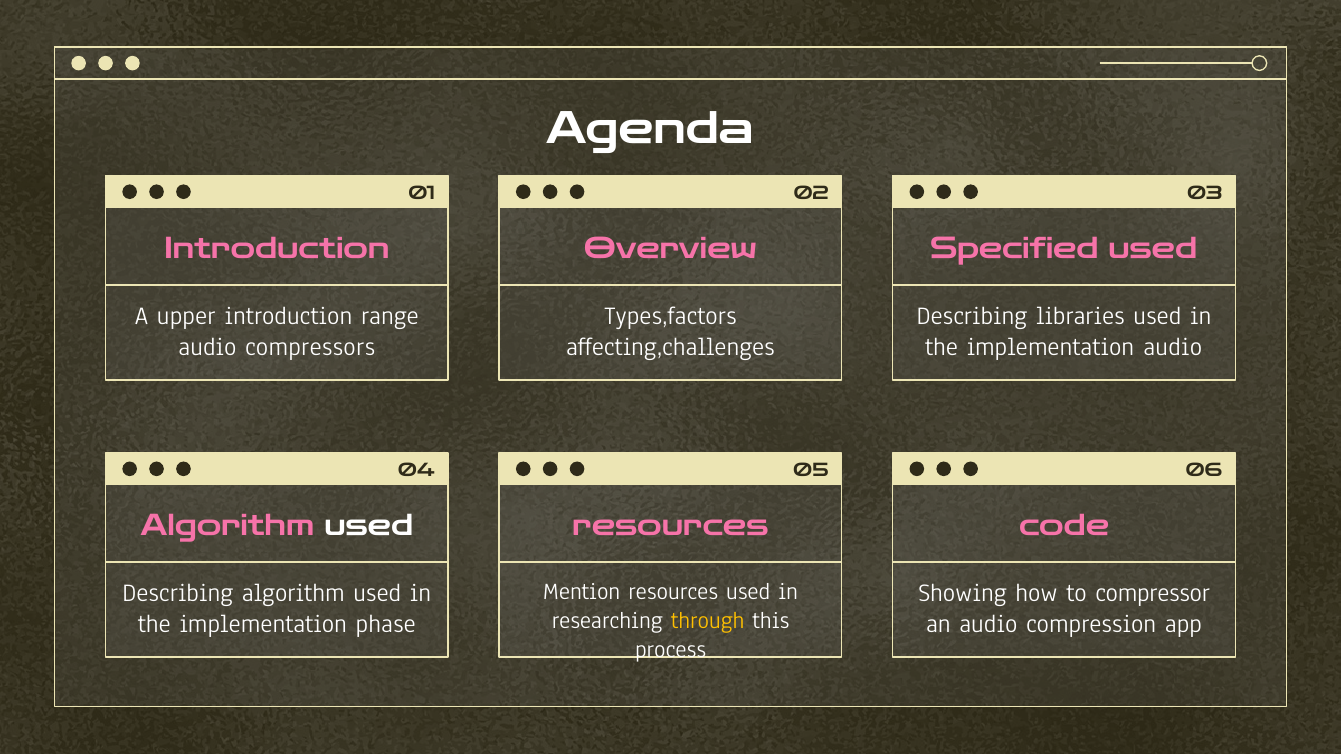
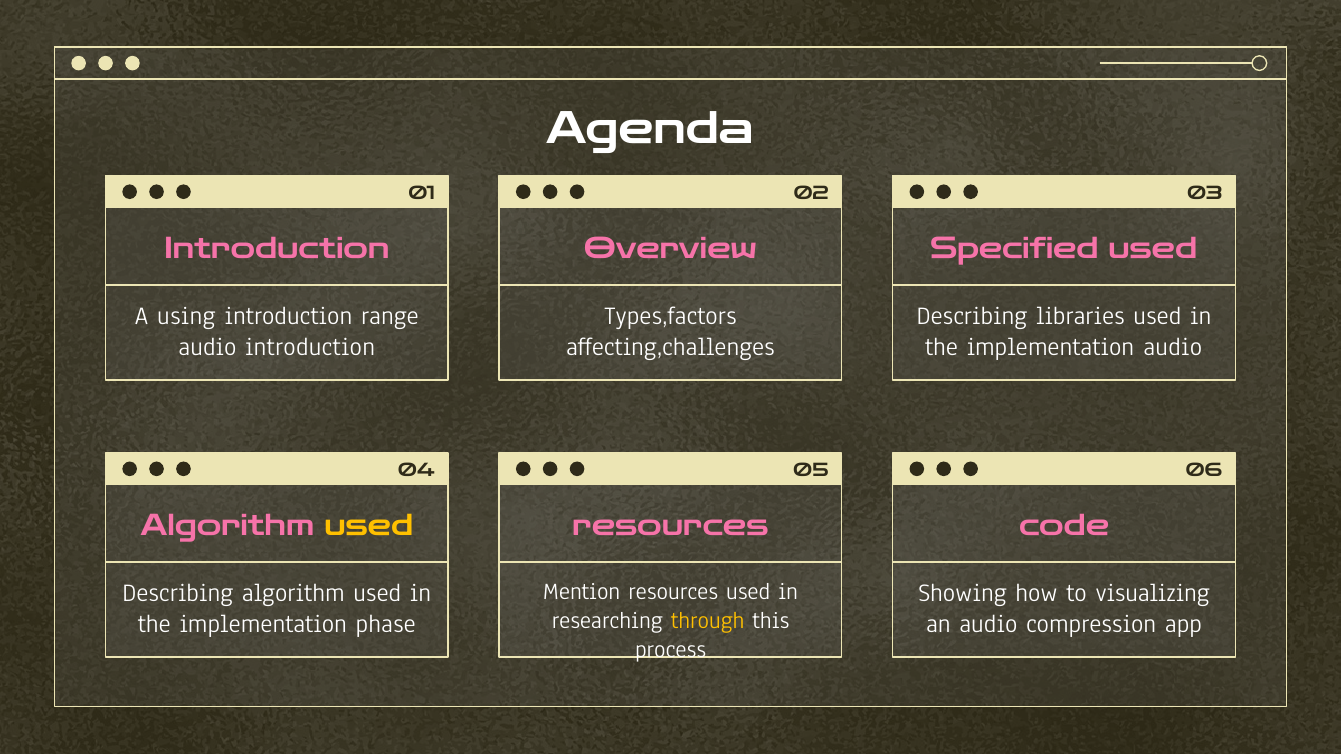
upper: upper -> using
audio compressors: compressors -> introduction
used at (369, 526) colour: white -> yellow
compressor: compressor -> visualizing
